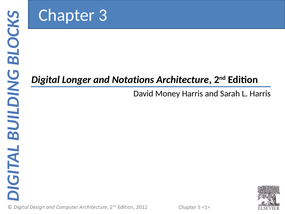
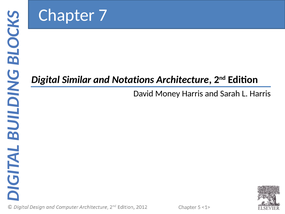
3: 3 -> 7
Longer: Longer -> Similar
